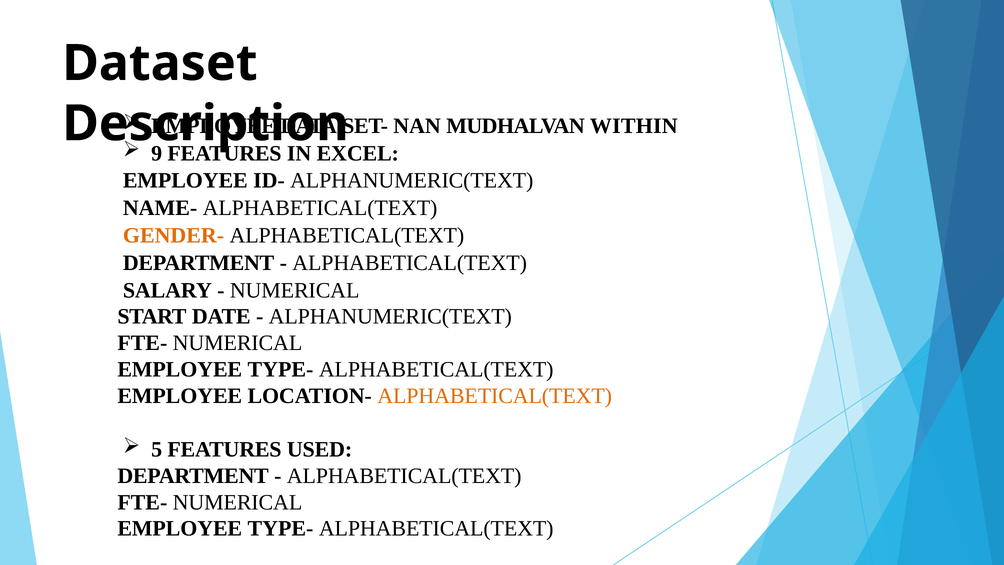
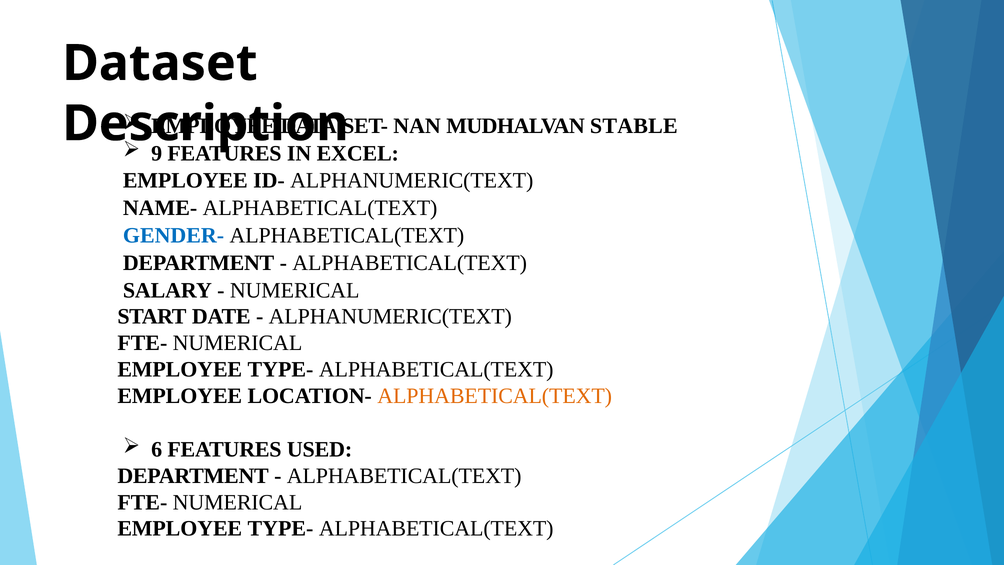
WITHIN: WITHIN -> STABLE
GENDER- colour: orange -> blue
5: 5 -> 6
